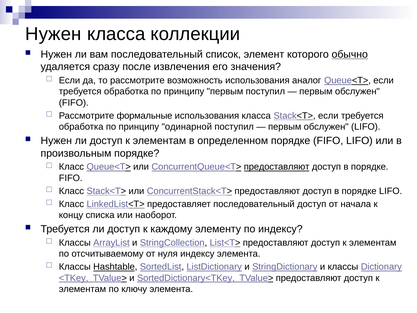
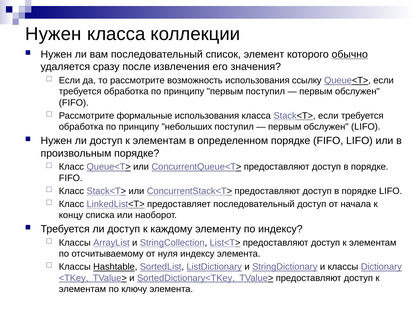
аналог: аналог -> ссылку
одинарной: одинарной -> небольших
предоставляют at (277, 167) underline: present -> none
